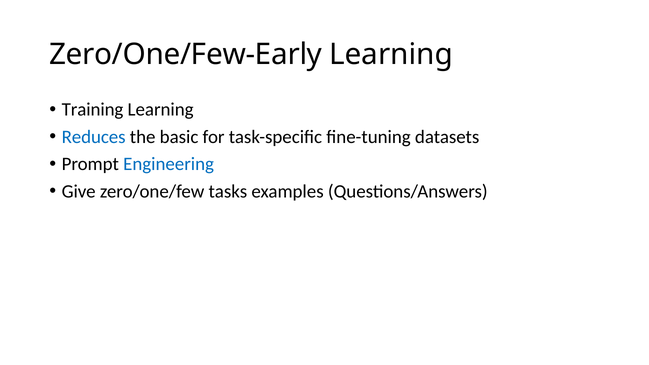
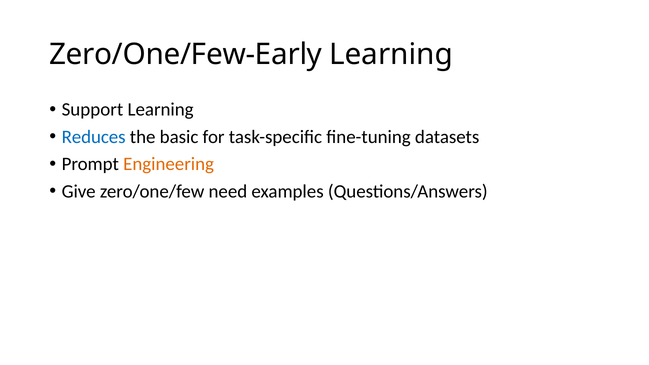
Training: Training -> Support
Engineering colour: blue -> orange
tasks: tasks -> need
